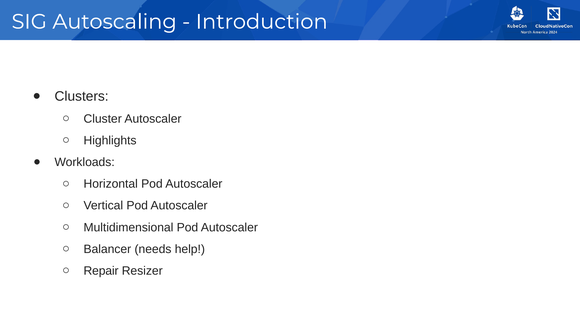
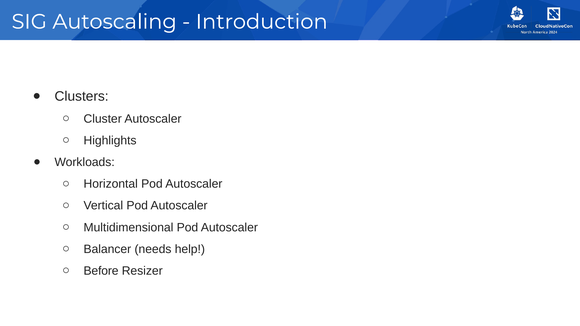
Repair: Repair -> Before
